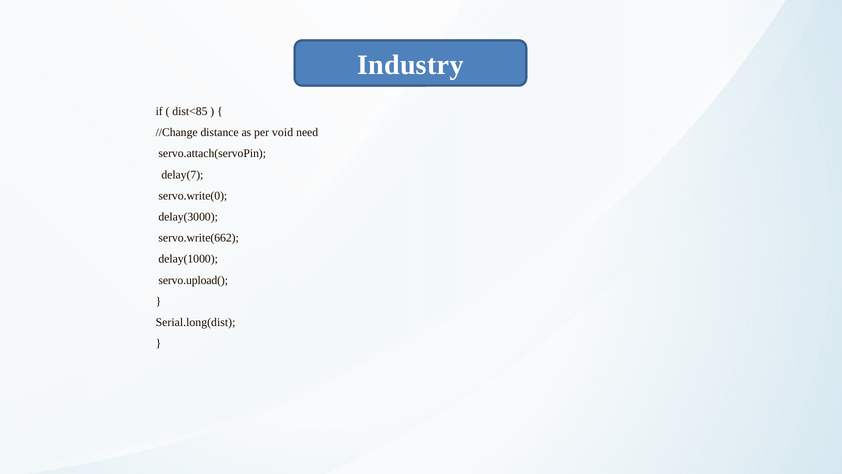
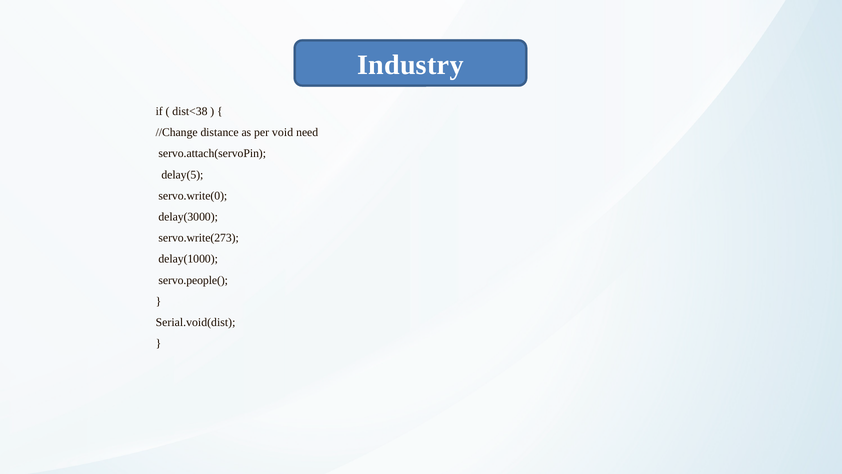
dist<85: dist<85 -> dist<38
delay(7: delay(7 -> delay(5
servo.write(662: servo.write(662 -> servo.write(273
servo.upload(: servo.upload( -> servo.people(
Serial.long(dist: Serial.long(dist -> Serial.void(dist
